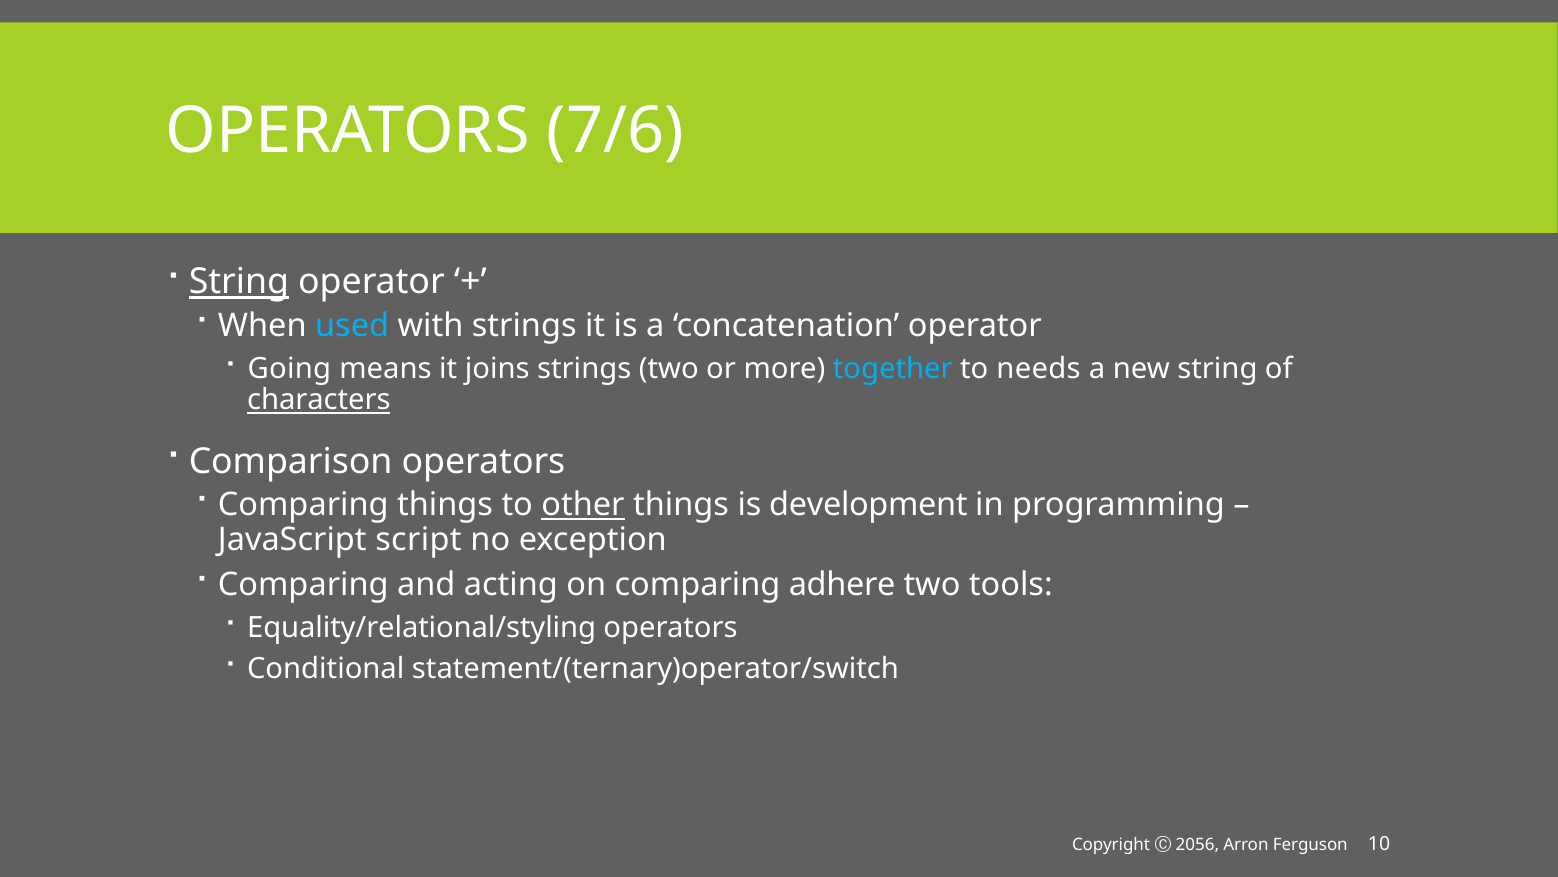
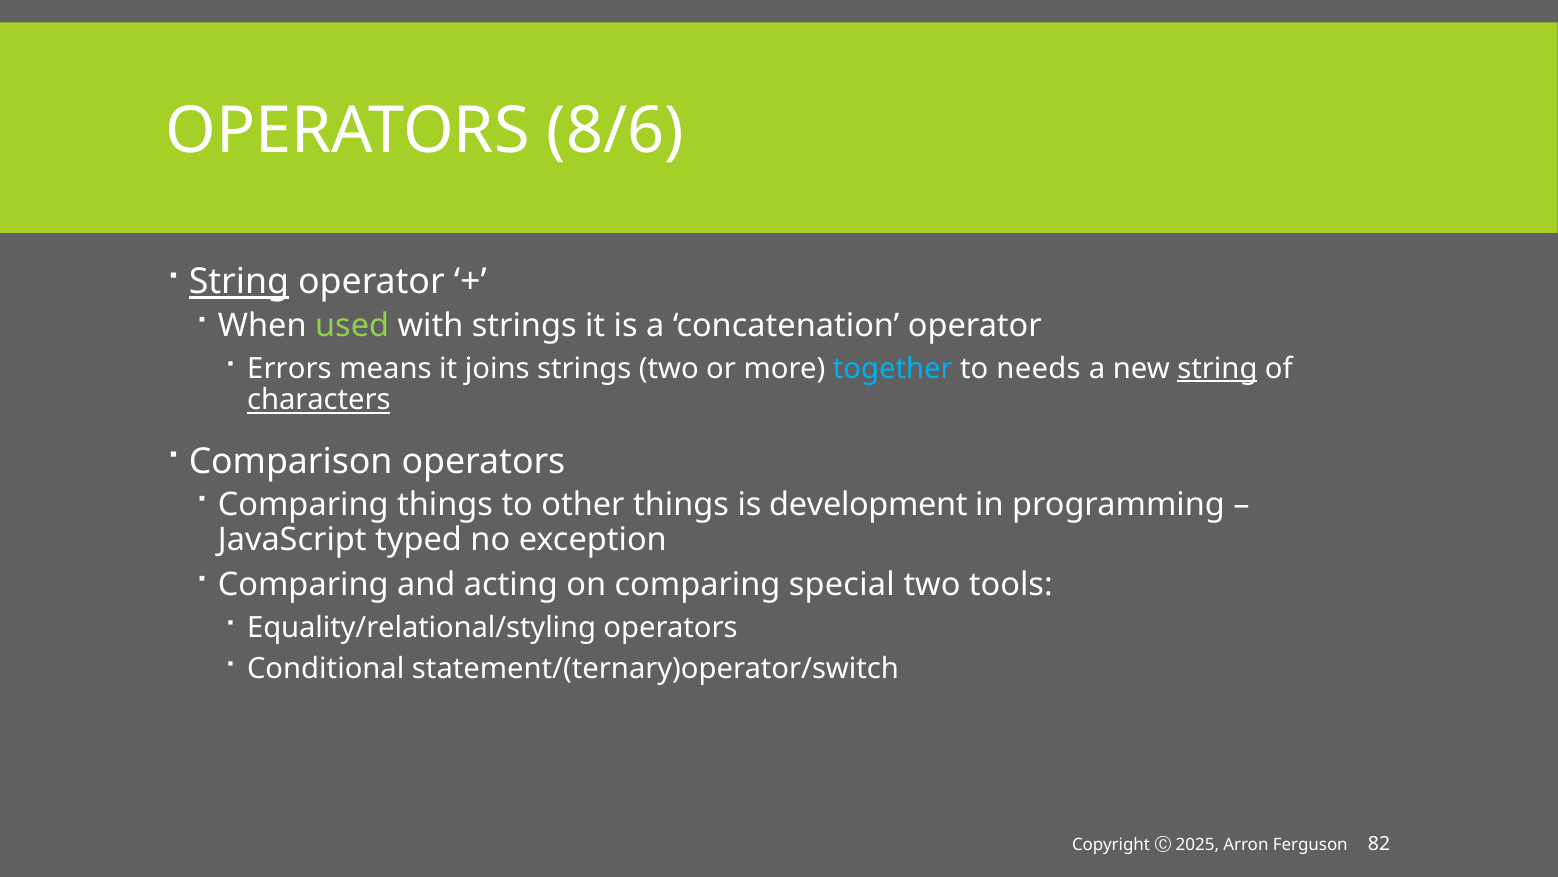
7/6: 7/6 -> 8/6
used colour: light blue -> light green
Going: Going -> Errors
string at (1217, 368) underline: none -> present
other underline: present -> none
script: script -> typed
adhere: adhere -> special
10: 10 -> 82
2056: 2056 -> 2025
